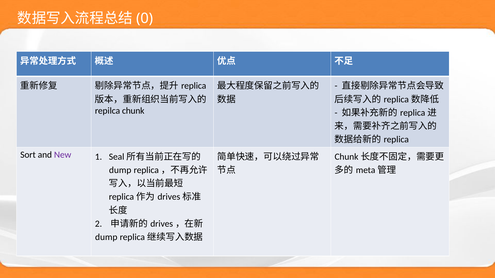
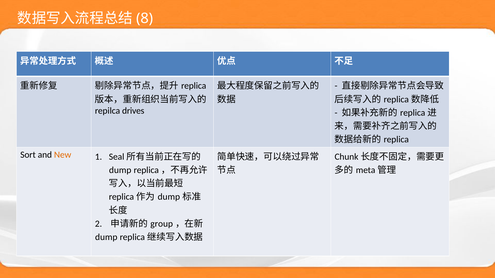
0: 0 -> 8
chunk: chunk -> drives
New colour: purple -> orange
drives at (169, 197): drives -> dump
drives at (162, 224): drives -> group
